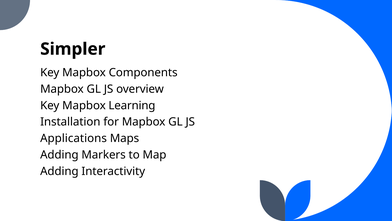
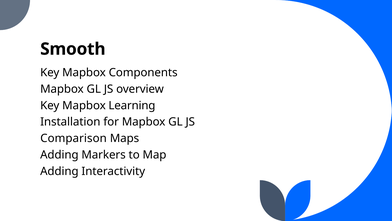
Simpler: Simpler -> Smooth
Applications: Applications -> Comparison
